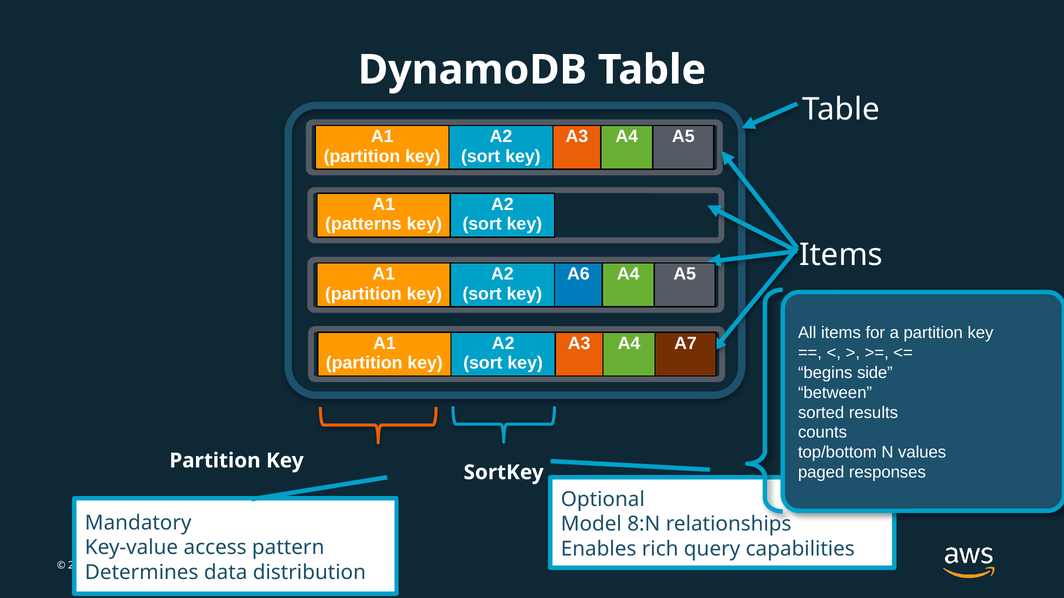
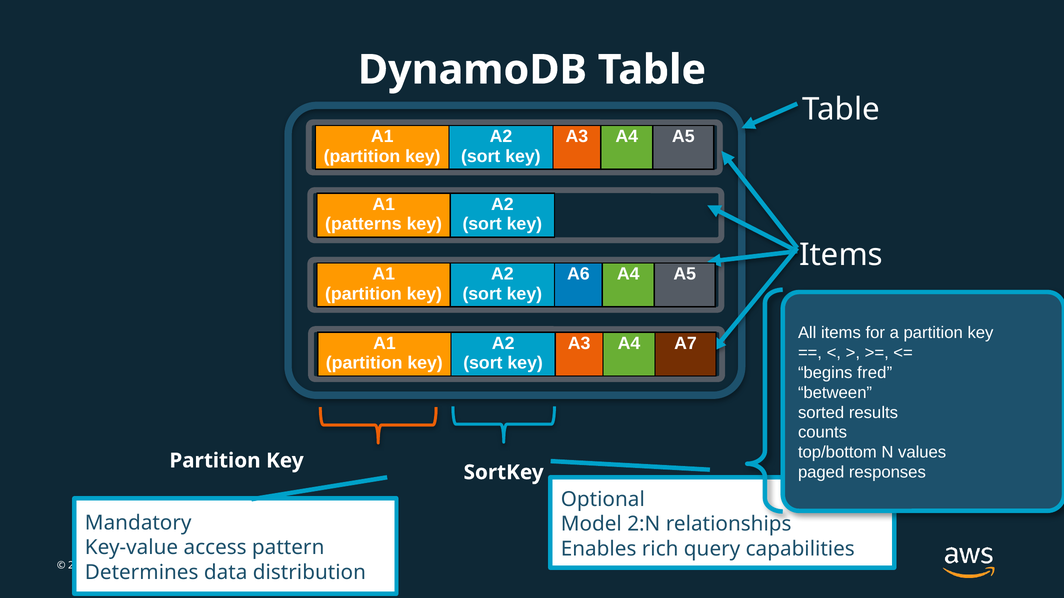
side: side -> fred
8:N: 8:N -> 2:N
